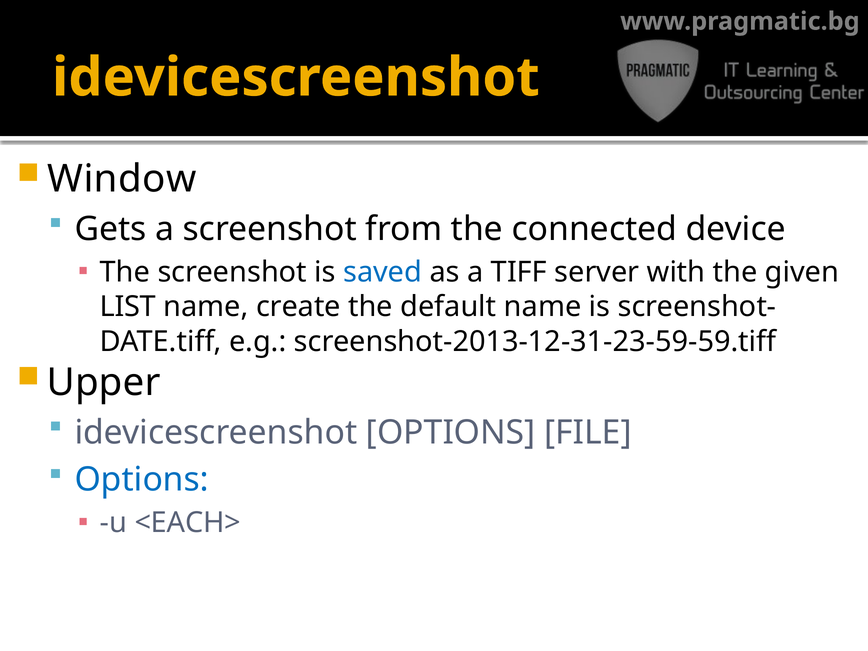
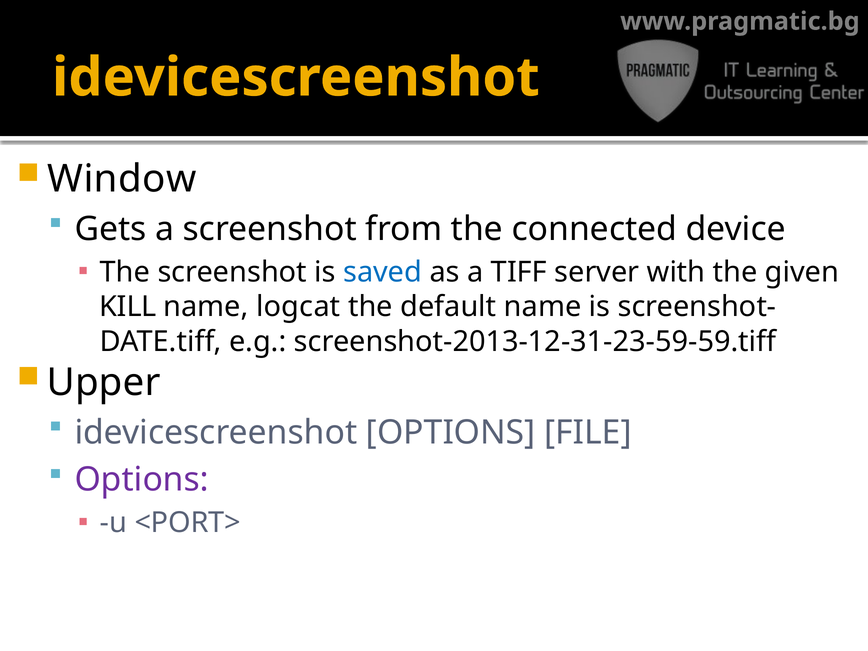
LIST: LIST -> KILL
create: create -> logcat
Options at (142, 480) colour: blue -> purple
<EACH>: <EACH> -> <PORT>
